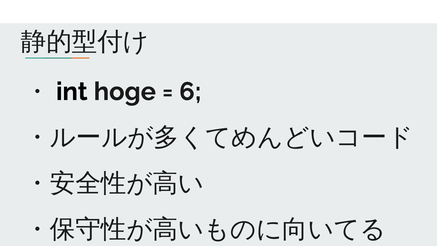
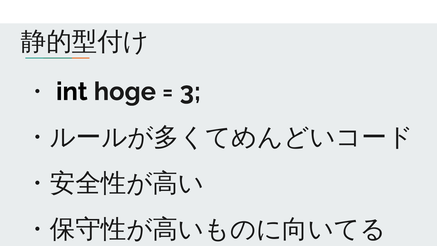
6: 6 -> 3
